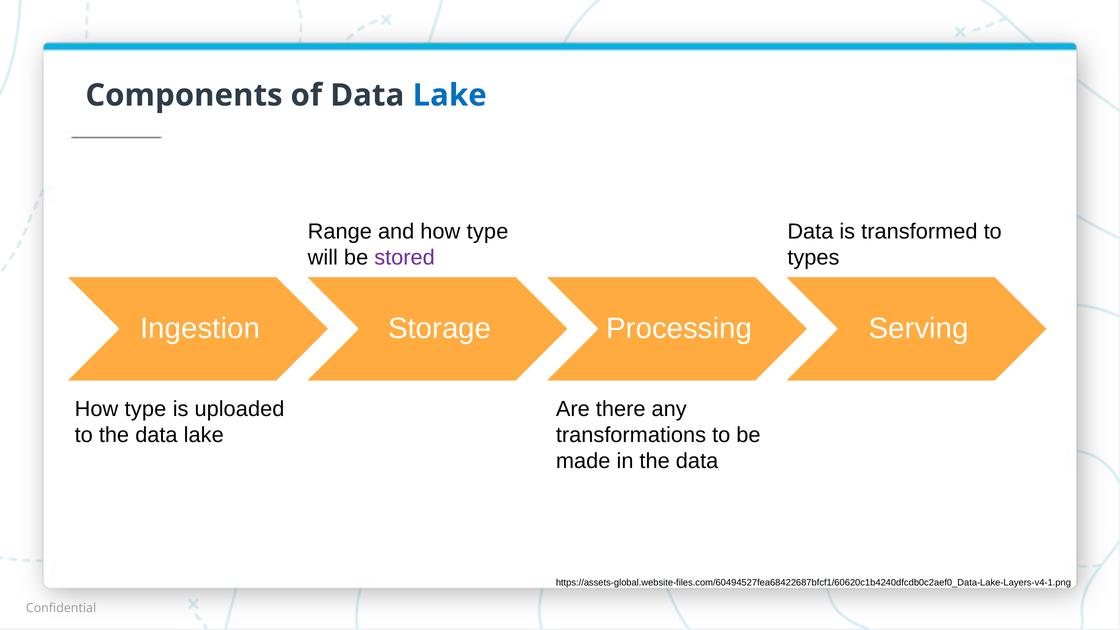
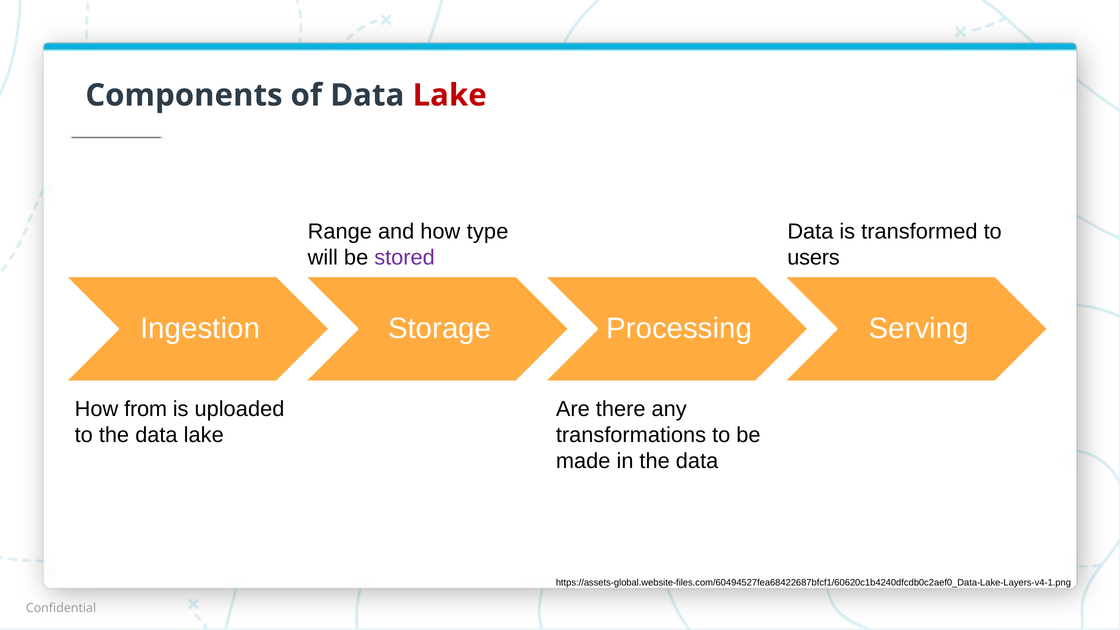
Lake at (450, 95) colour: blue -> red
types: types -> users
type at (145, 409): type -> from
